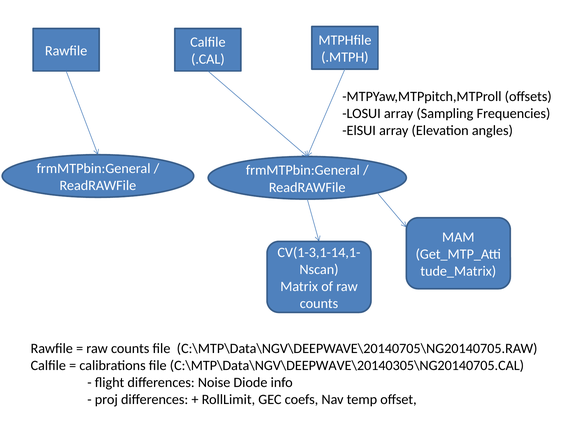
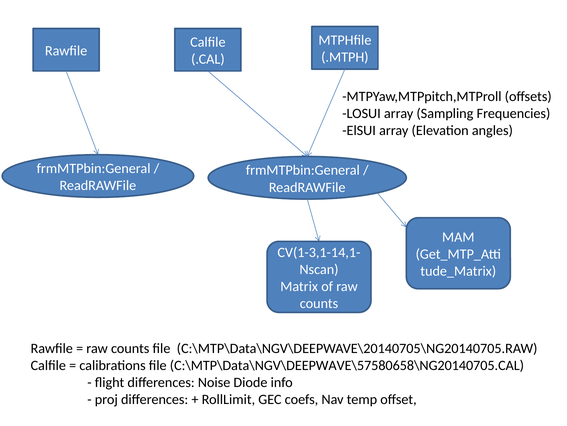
C:\MTP\Data\NGV\DEEPWAVE\20140305\NG20140705.CAL: C:\MTP\Data\NGV\DEEPWAVE\20140305\NG20140705.CAL -> C:\MTP\Data\NGV\DEEPWAVE\57580658\NG20140705.CAL
